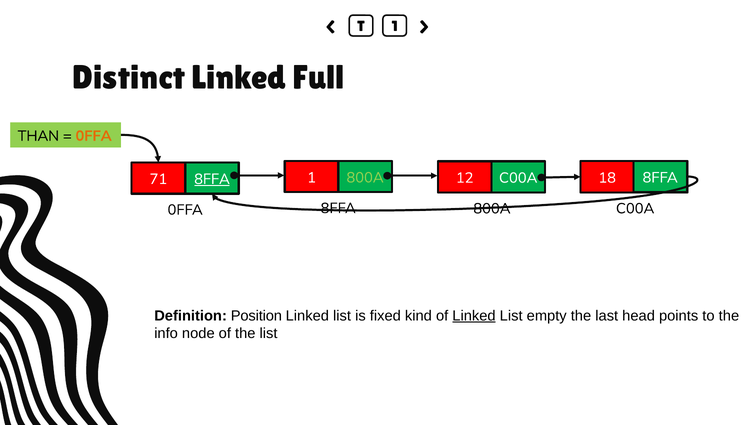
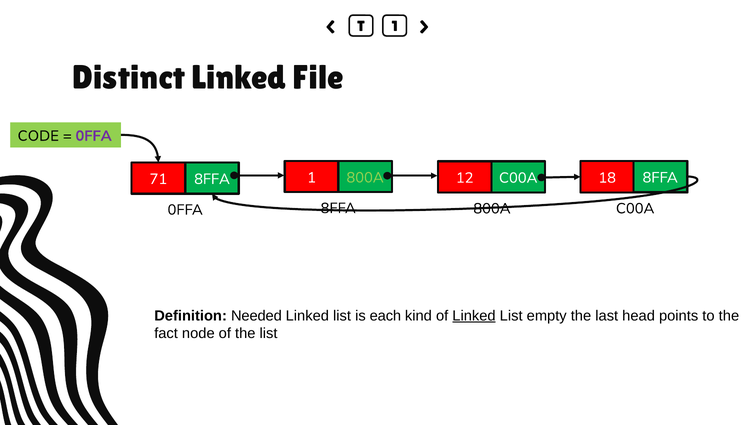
Full: Full -> File
THAN: THAN -> CODE
0FFA at (94, 136) colour: orange -> purple
8FFA at (212, 179) underline: present -> none
Position: Position -> Needed
fixed: fixed -> each
info: info -> fact
